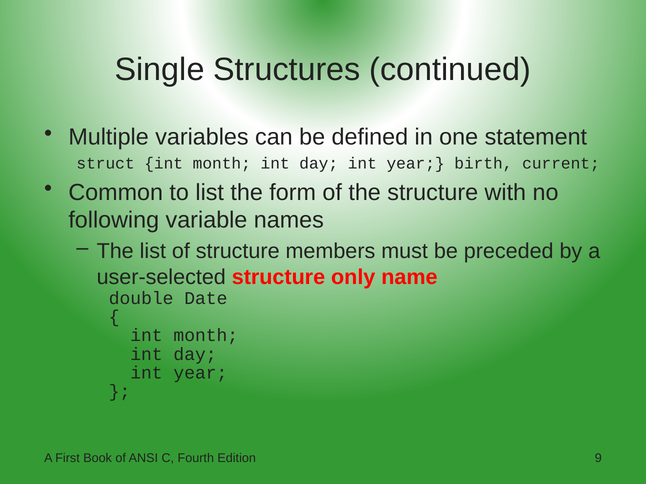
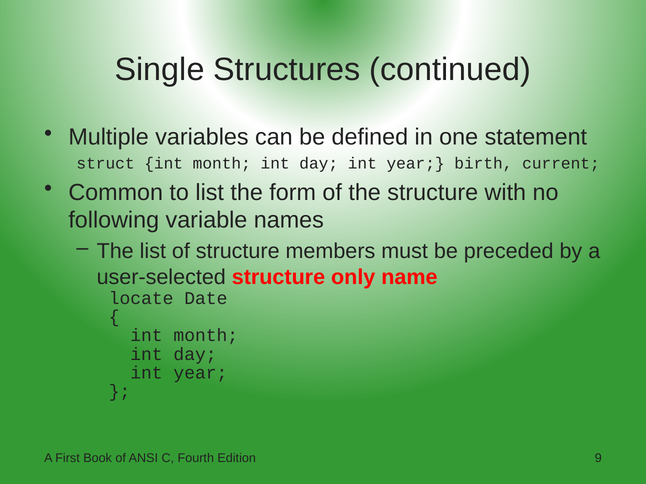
double: double -> locate
